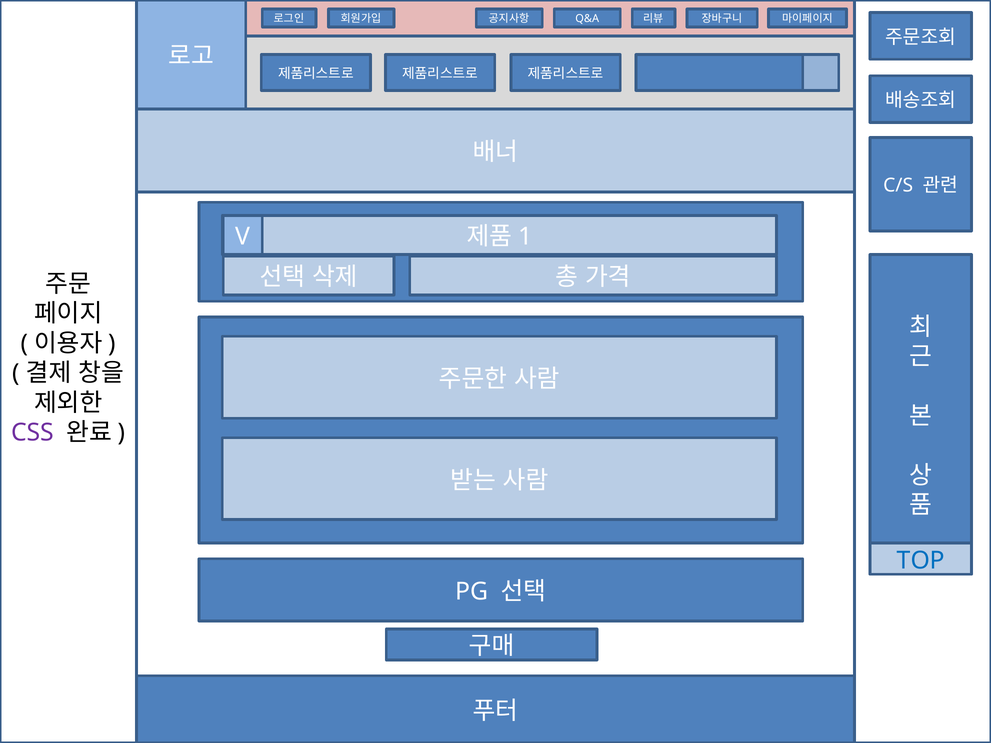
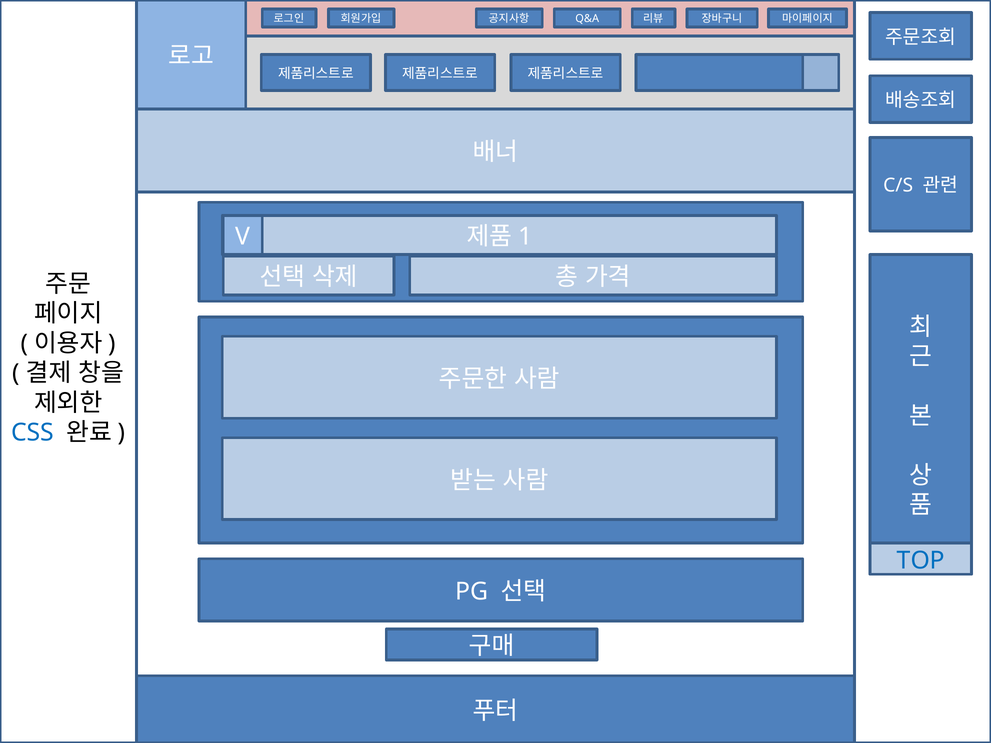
CSS colour: purple -> blue
